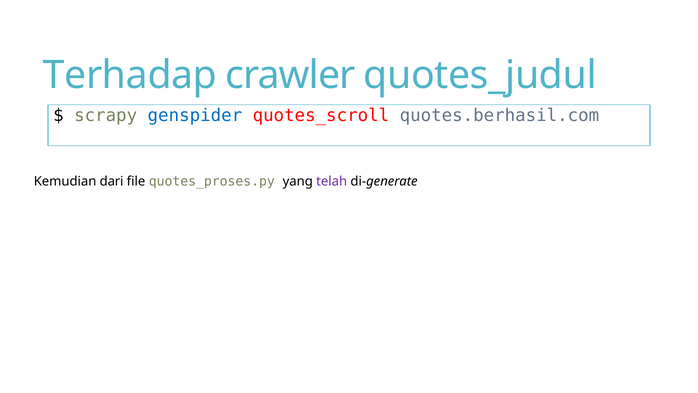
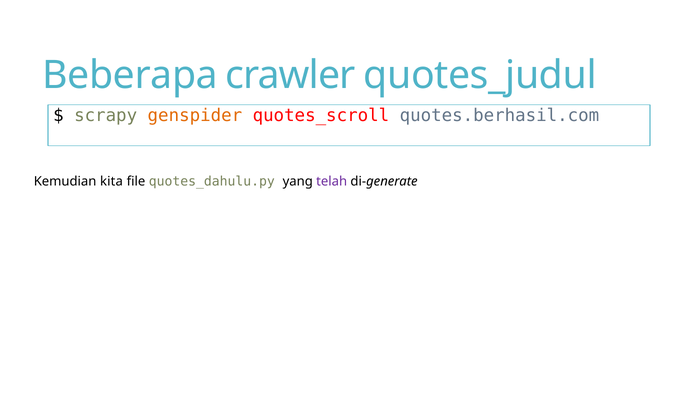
Terhadap: Terhadap -> Beberapa
genspider colour: blue -> orange
dari: dari -> kita
quotes_proses.py: quotes_proses.py -> quotes_dahulu.py
